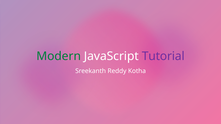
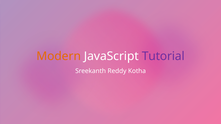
Modern colour: green -> orange
